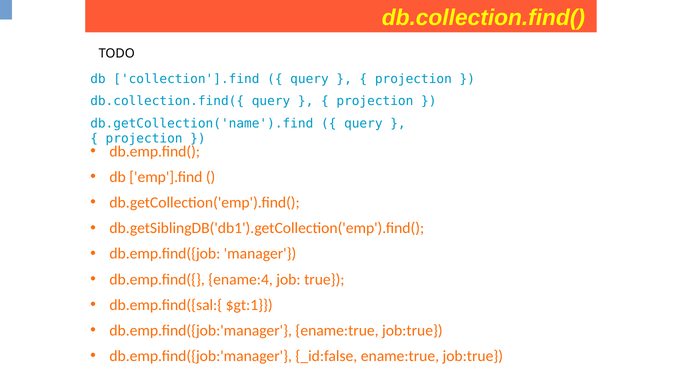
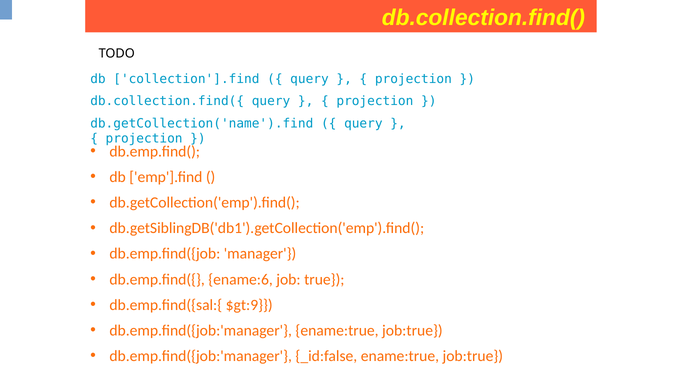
ename:4: ename:4 -> ename:6
$gt:1: $gt:1 -> $gt:9
